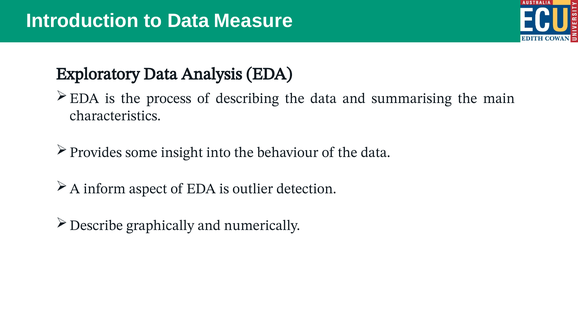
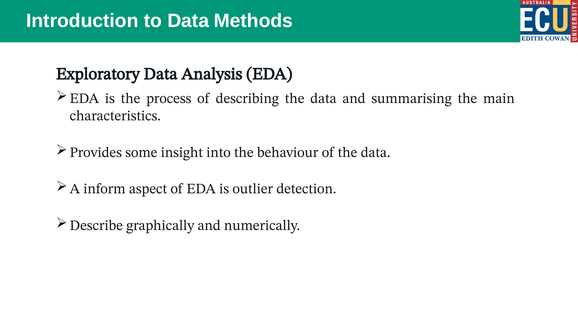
Measure: Measure -> Methods
